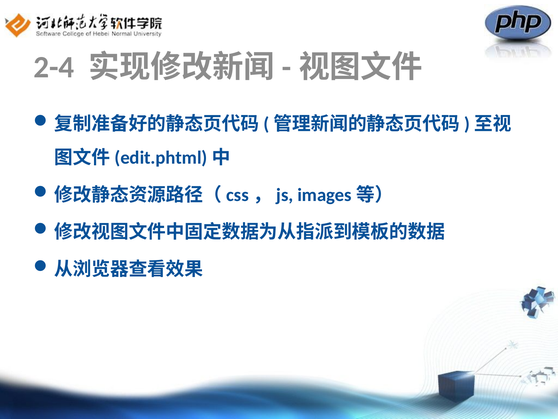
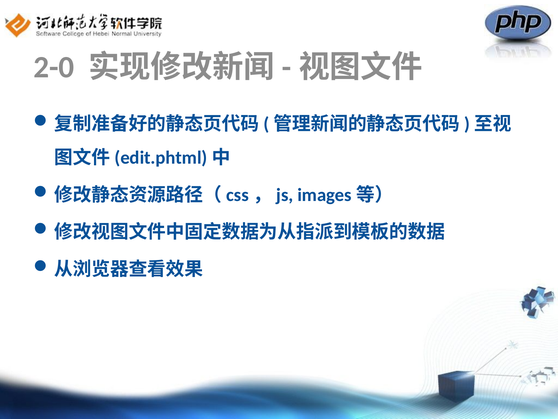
2-4: 2-4 -> 2-0
